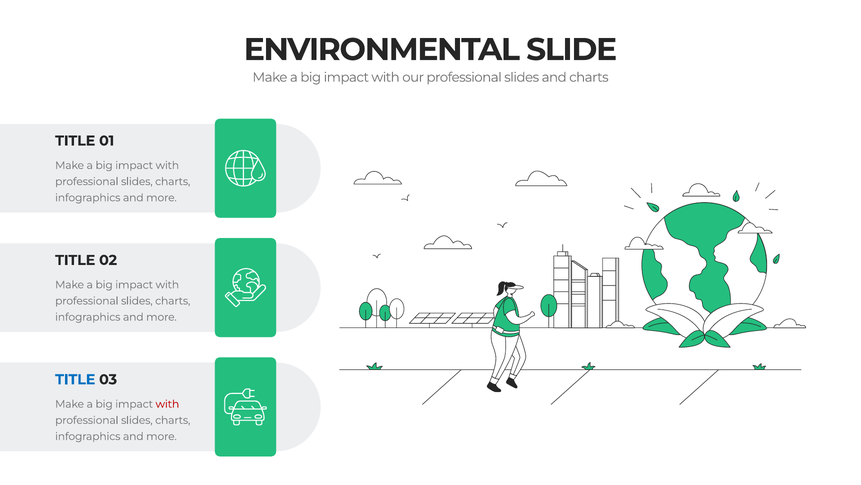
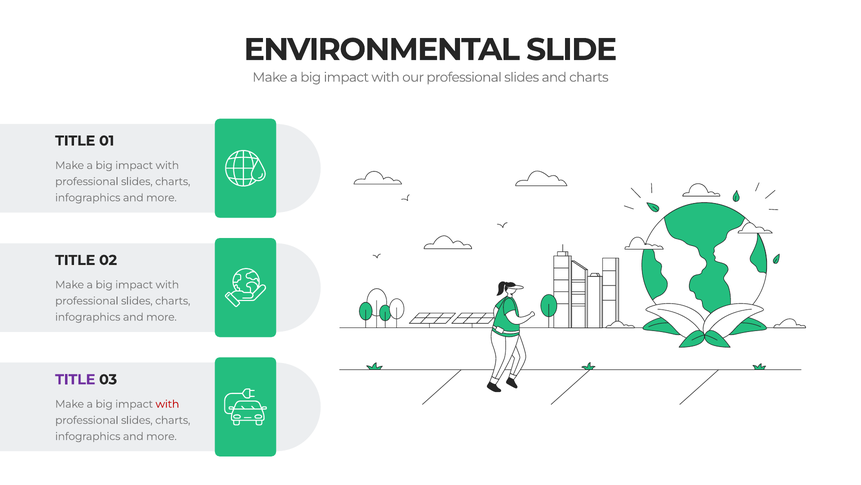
TITLE at (75, 379) colour: blue -> purple
